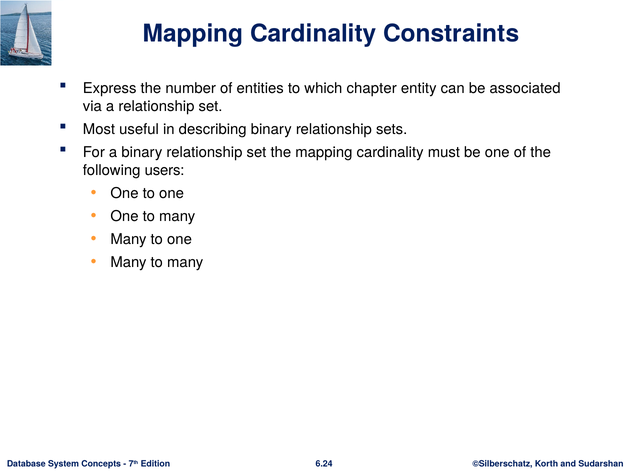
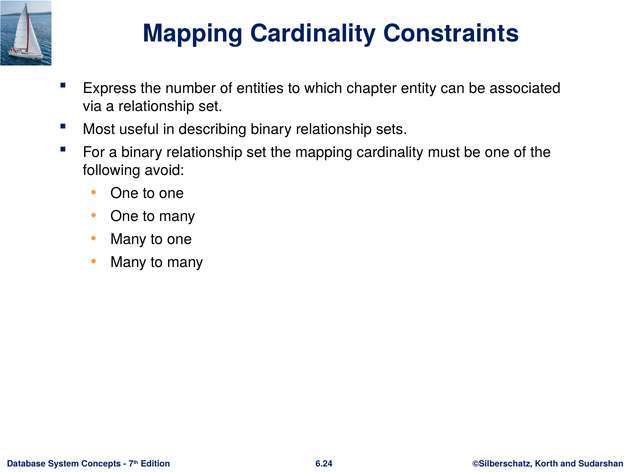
users: users -> avoid
